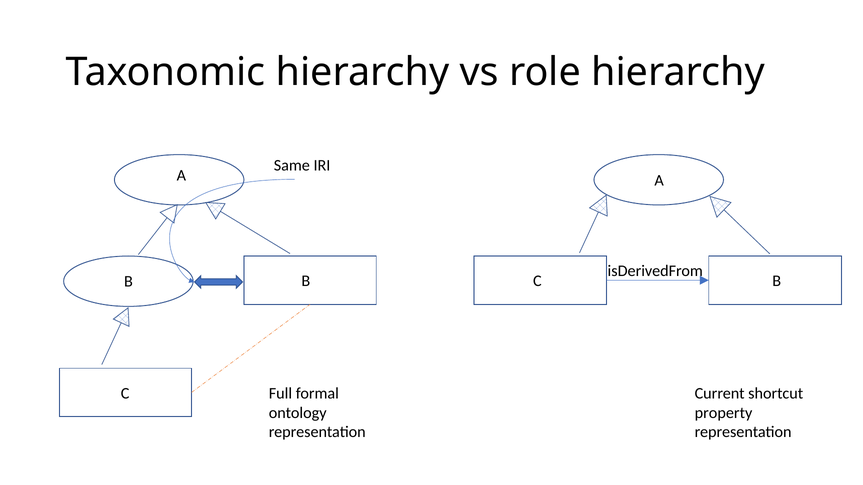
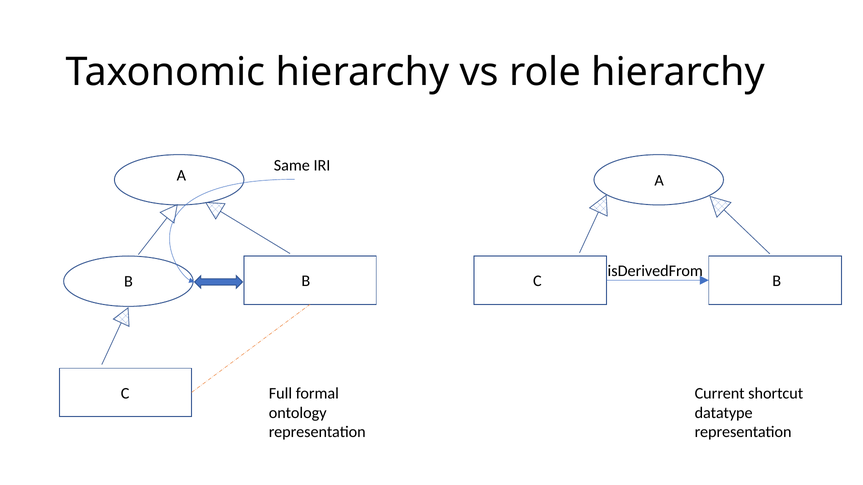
property: property -> datatype
